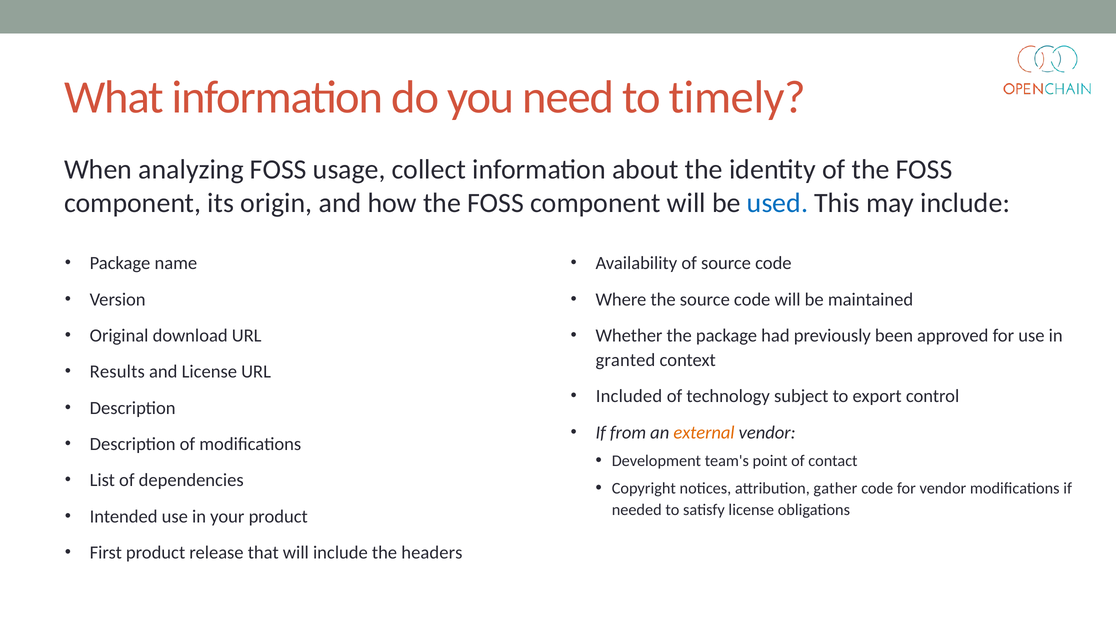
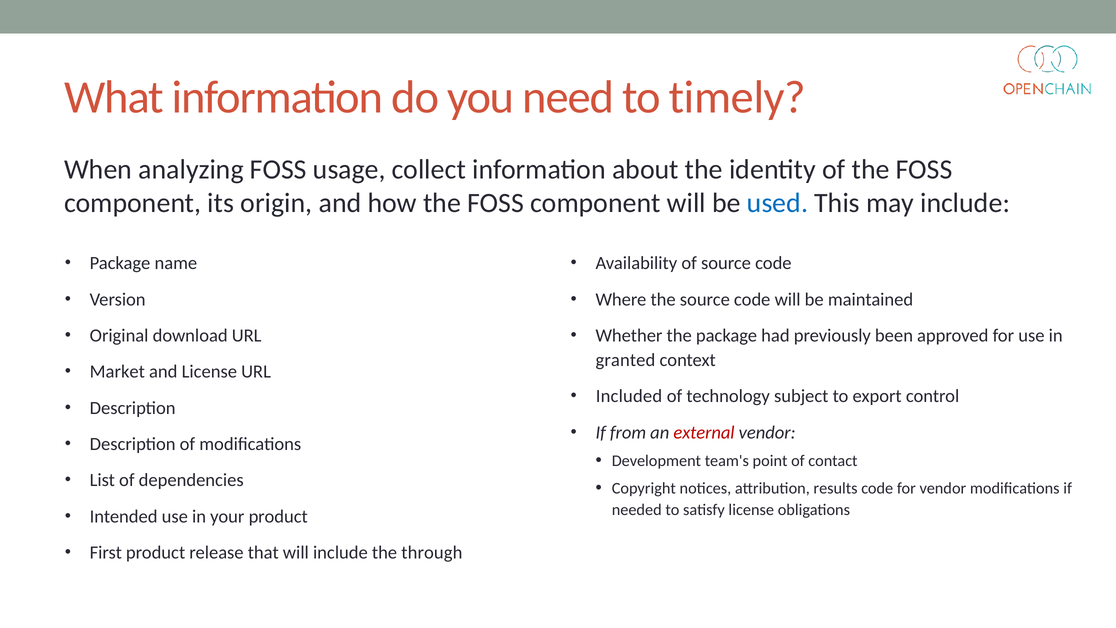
Results: Results -> Market
external colour: orange -> red
gather: gather -> results
headers: headers -> through
